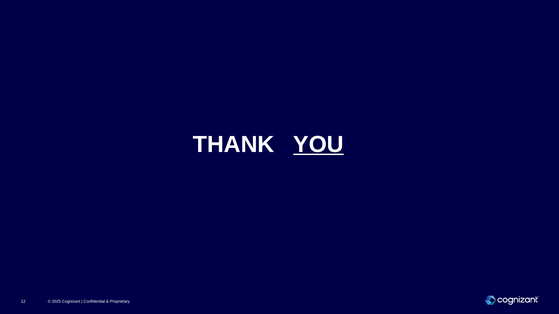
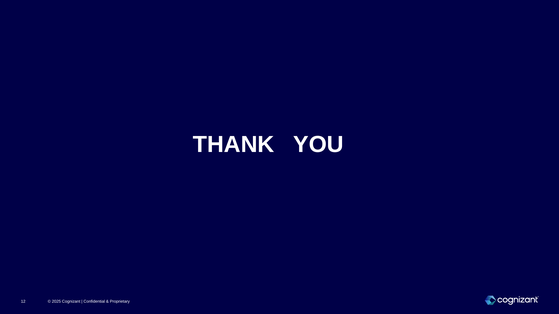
YOU underline: present -> none
